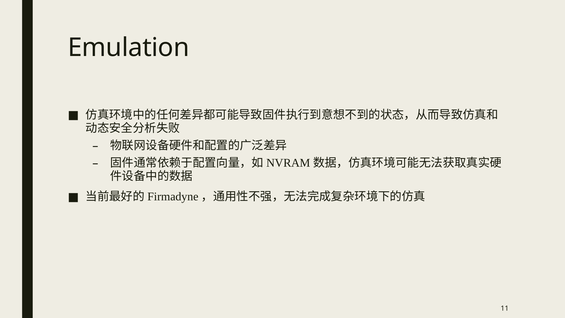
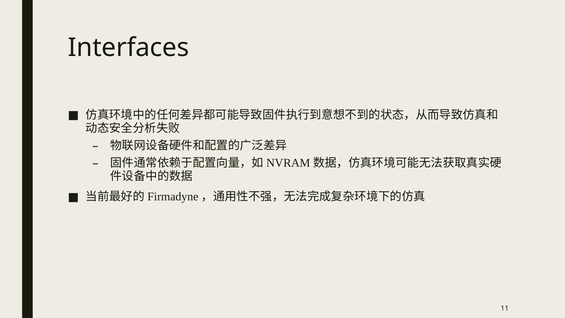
Emulation: Emulation -> Interfaces
